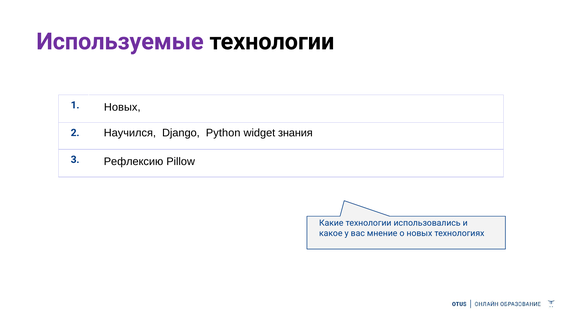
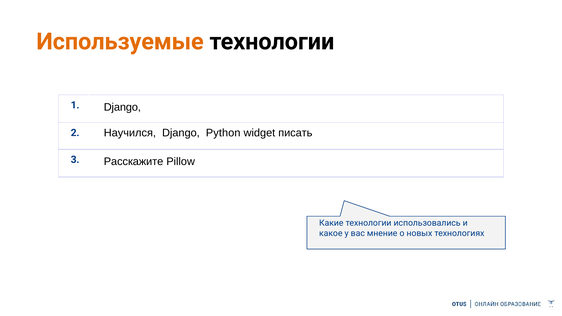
Используемые colour: purple -> orange
1 Новых: Новых -> Django
знания: знания -> писать
Рефлексию: Рефлексию -> Расскажите
